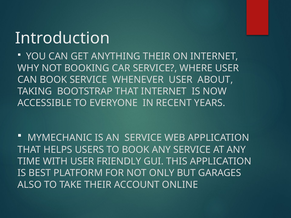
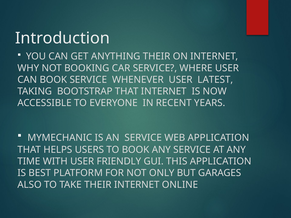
ABOUT: ABOUT -> LATEST
THEIR ACCOUNT: ACCOUNT -> INTERNET
